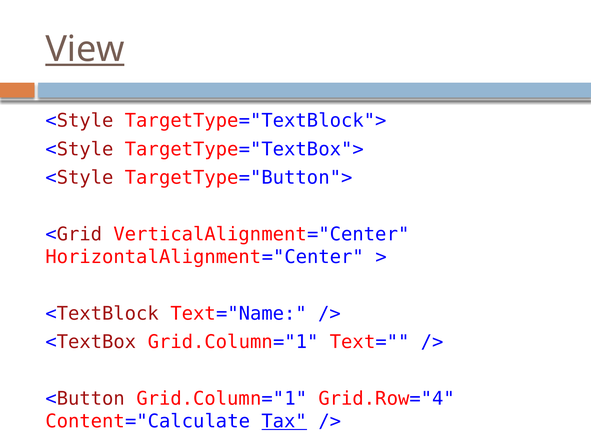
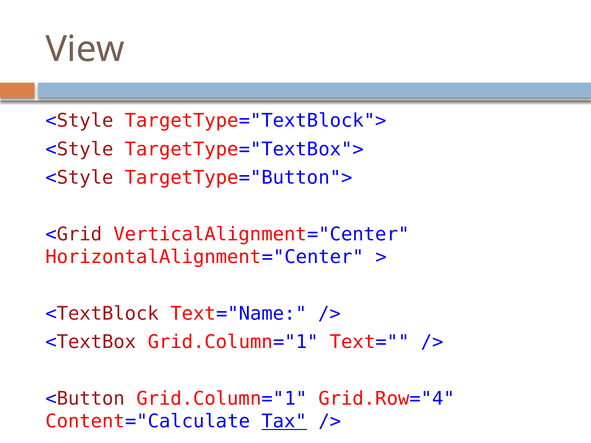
View underline: present -> none
